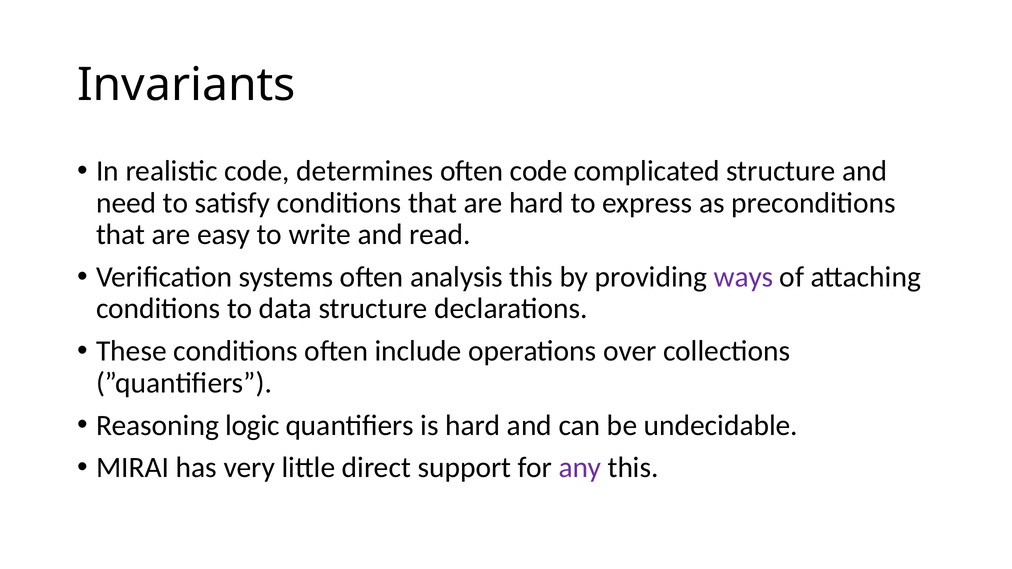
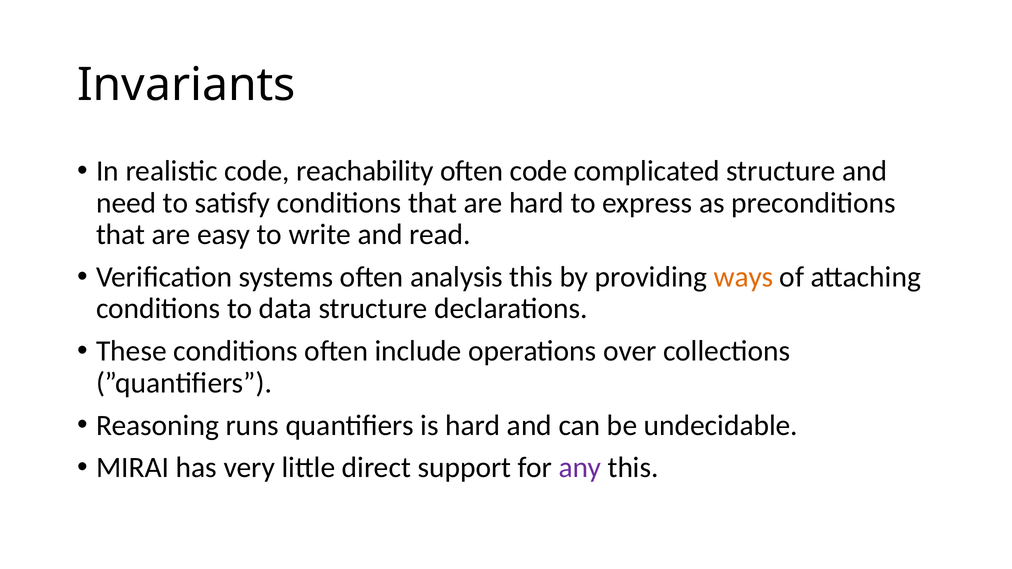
determines: determines -> reachability
ways colour: purple -> orange
logic: logic -> runs
